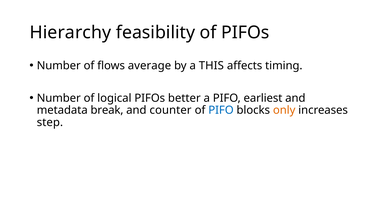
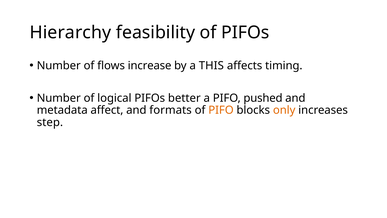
average: average -> increase
earliest: earliest -> pushed
break: break -> affect
counter: counter -> formats
PIFO at (221, 110) colour: blue -> orange
